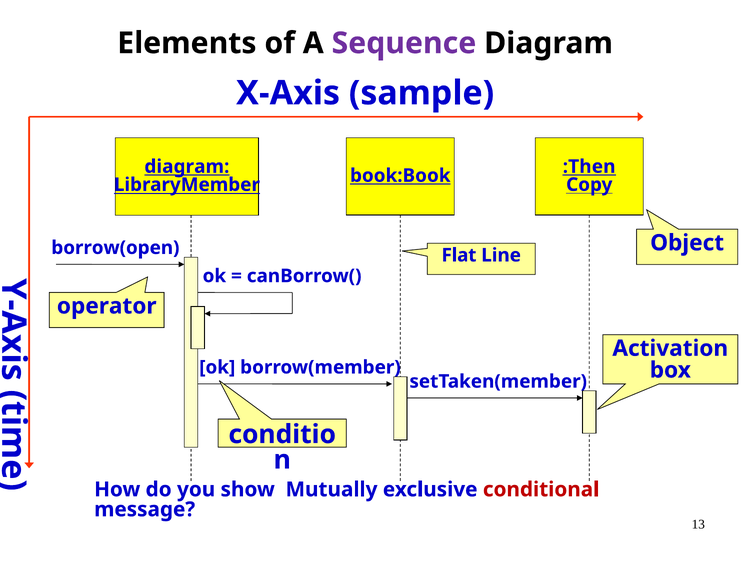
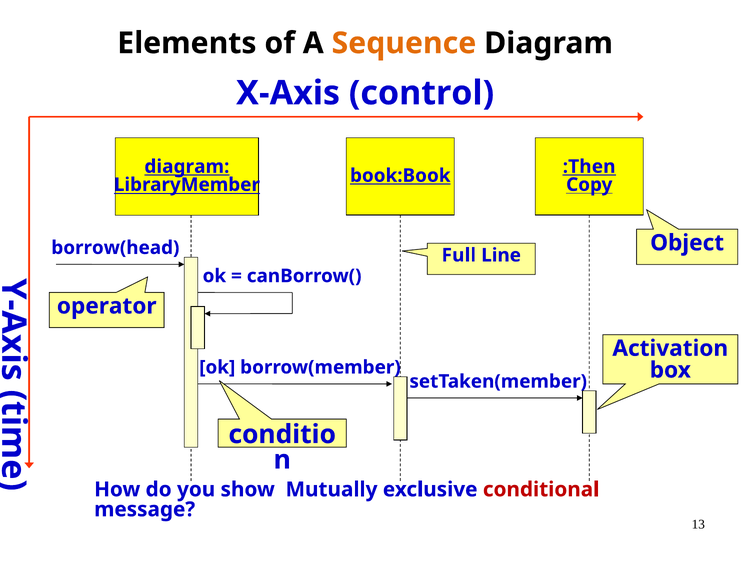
Sequence colour: purple -> orange
sample: sample -> control
borrow(open: borrow(open -> borrow(head
Flat: Flat -> Full
